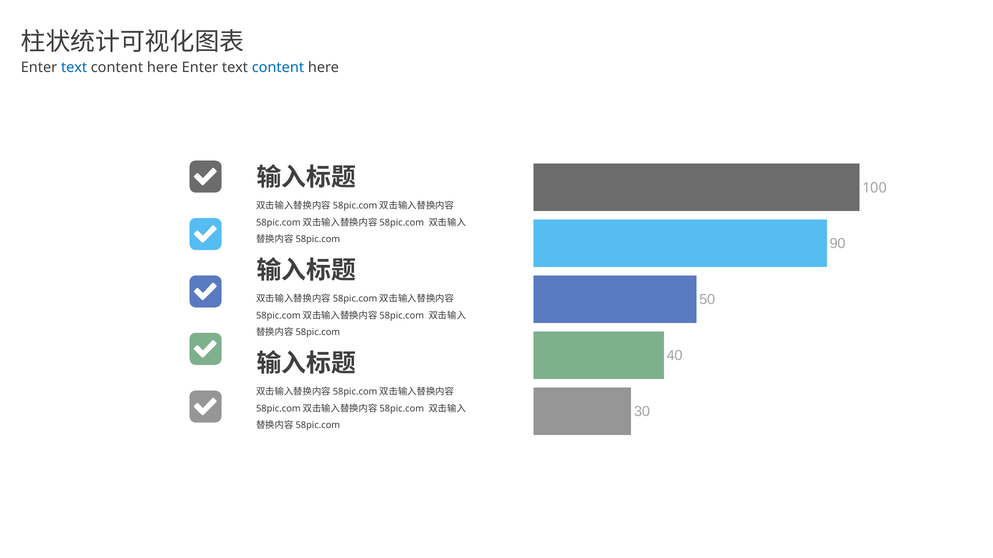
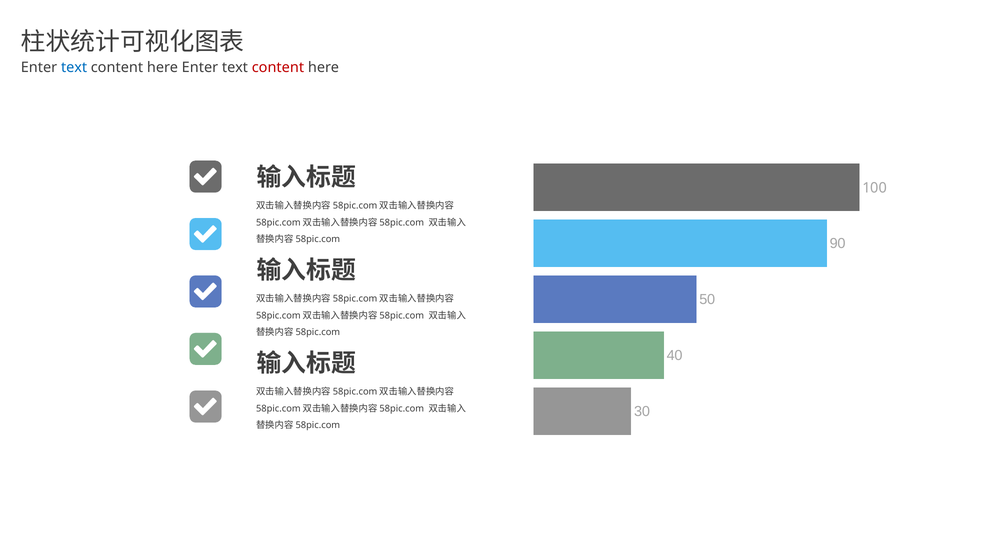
content at (278, 67) colour: blue -> red
